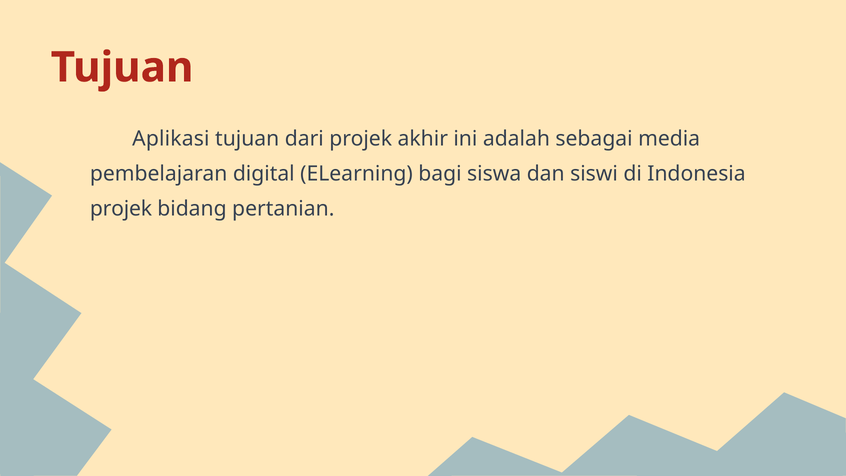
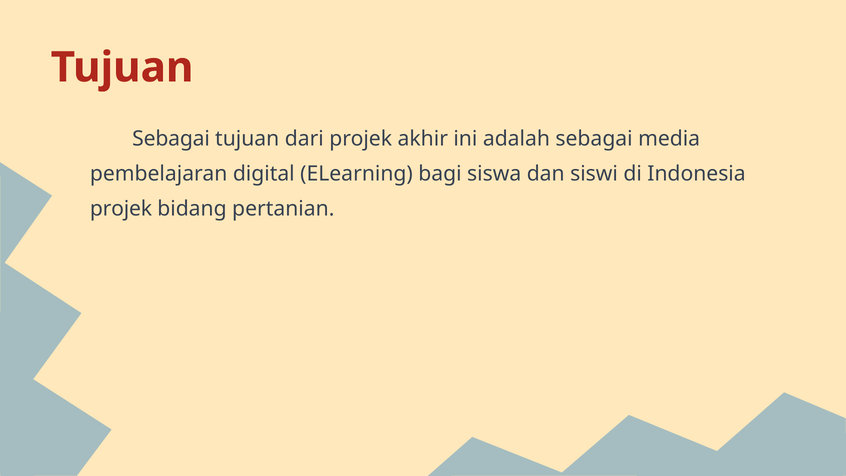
Aplikasi at (171, 139): Aplikasi -> Sebagai
